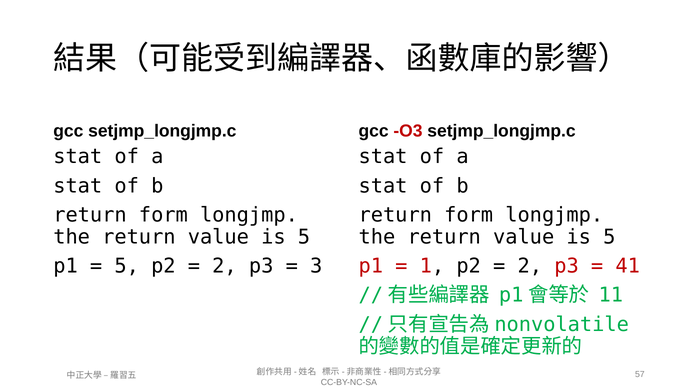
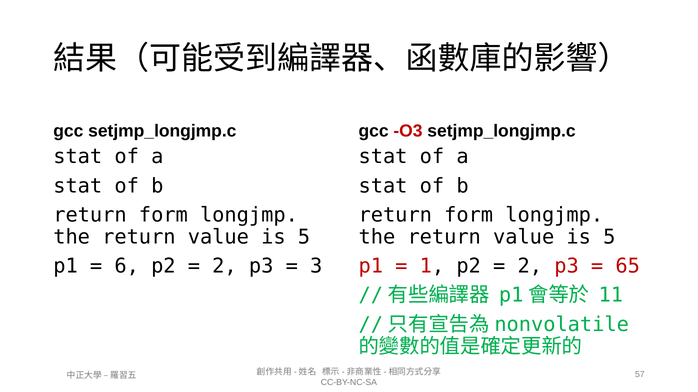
5 at (127, 267): 5 -> 6
41: 41 -> 65
